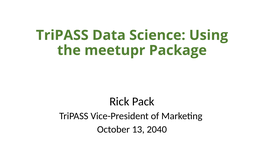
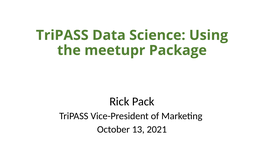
2040: 2040 -> 2021
